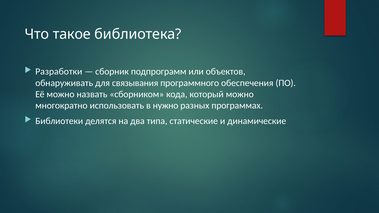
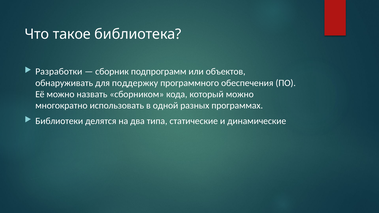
связывания: связывания -> поддержку
нужно: нужно -> одной
